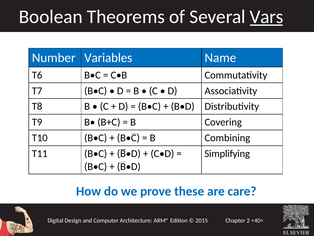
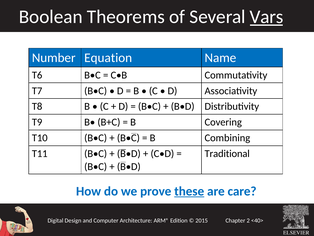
Variables: Variables -> Equation
Simplifying: Simplifying -> Traditional
these underline: none -> present
